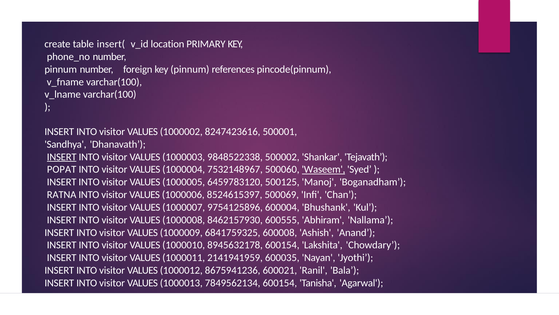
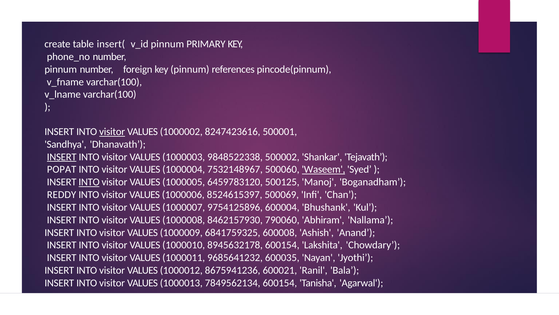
v_id location: location -> pinnum
visitor at (112, 131) underline: none -> present
INTO at (89, 182) underline: none -> present
RATNA: RATNA -> REDDY
600555: 600555 -> 790060
2141941959: 2141941959 -> 9685641232
